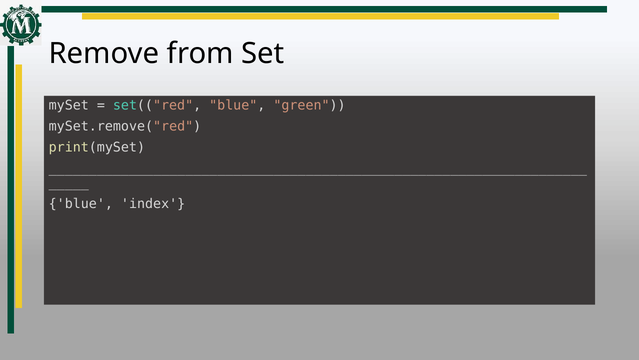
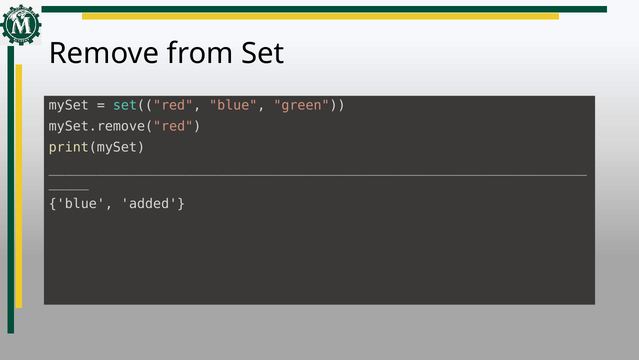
index: index -> added
